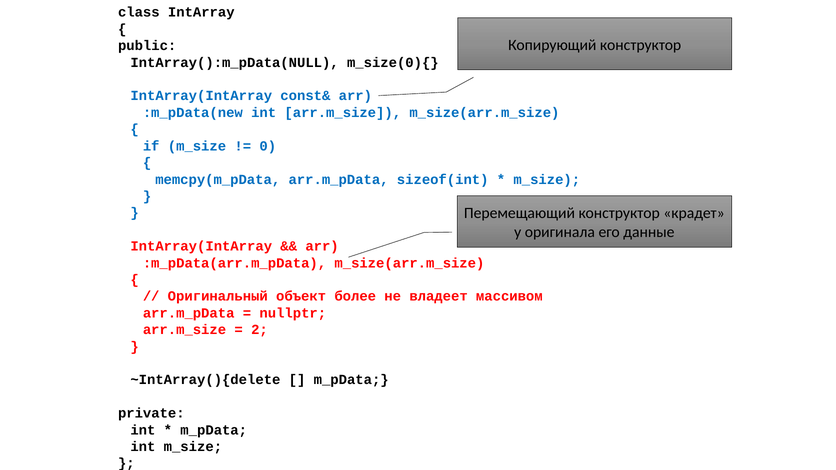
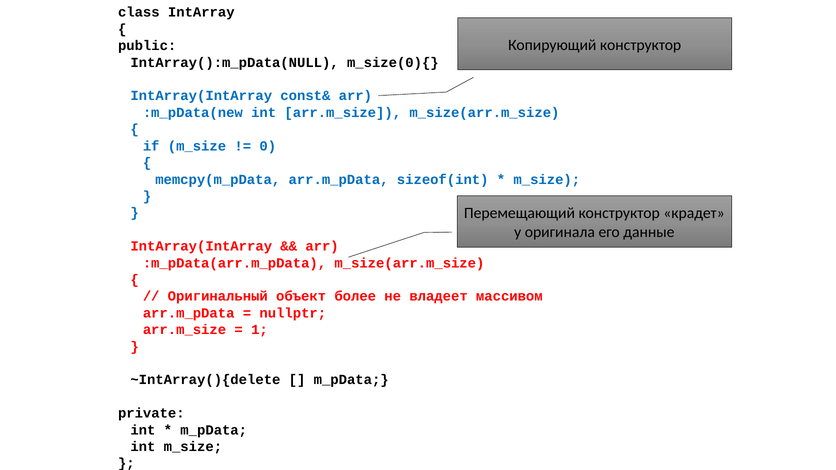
2: 2 -> 1
